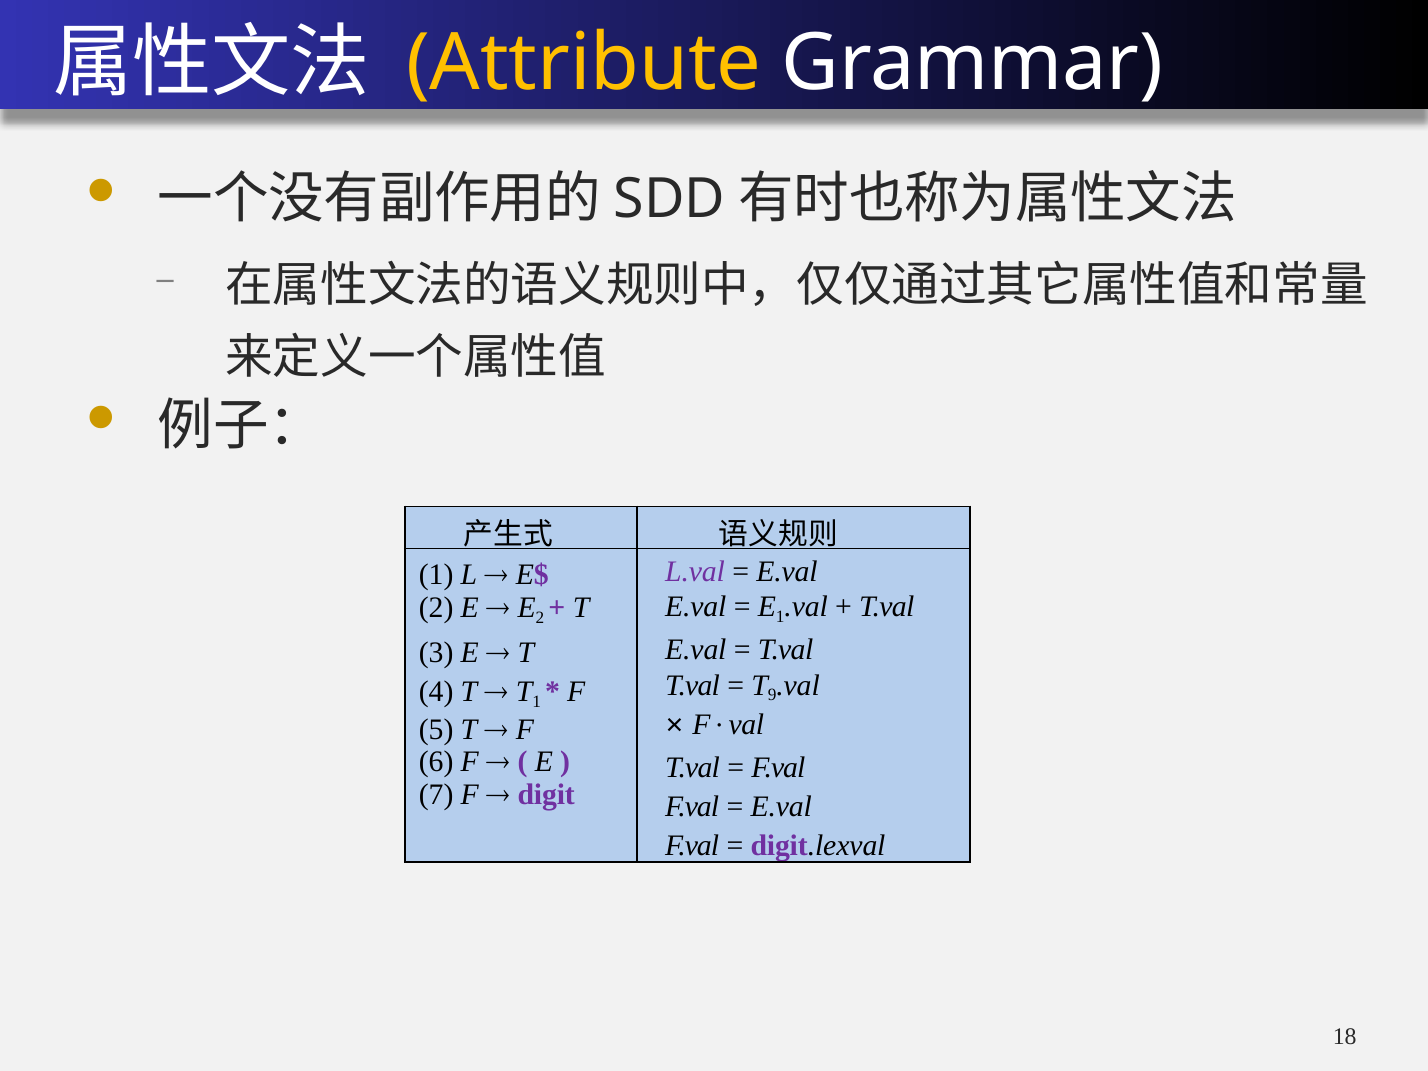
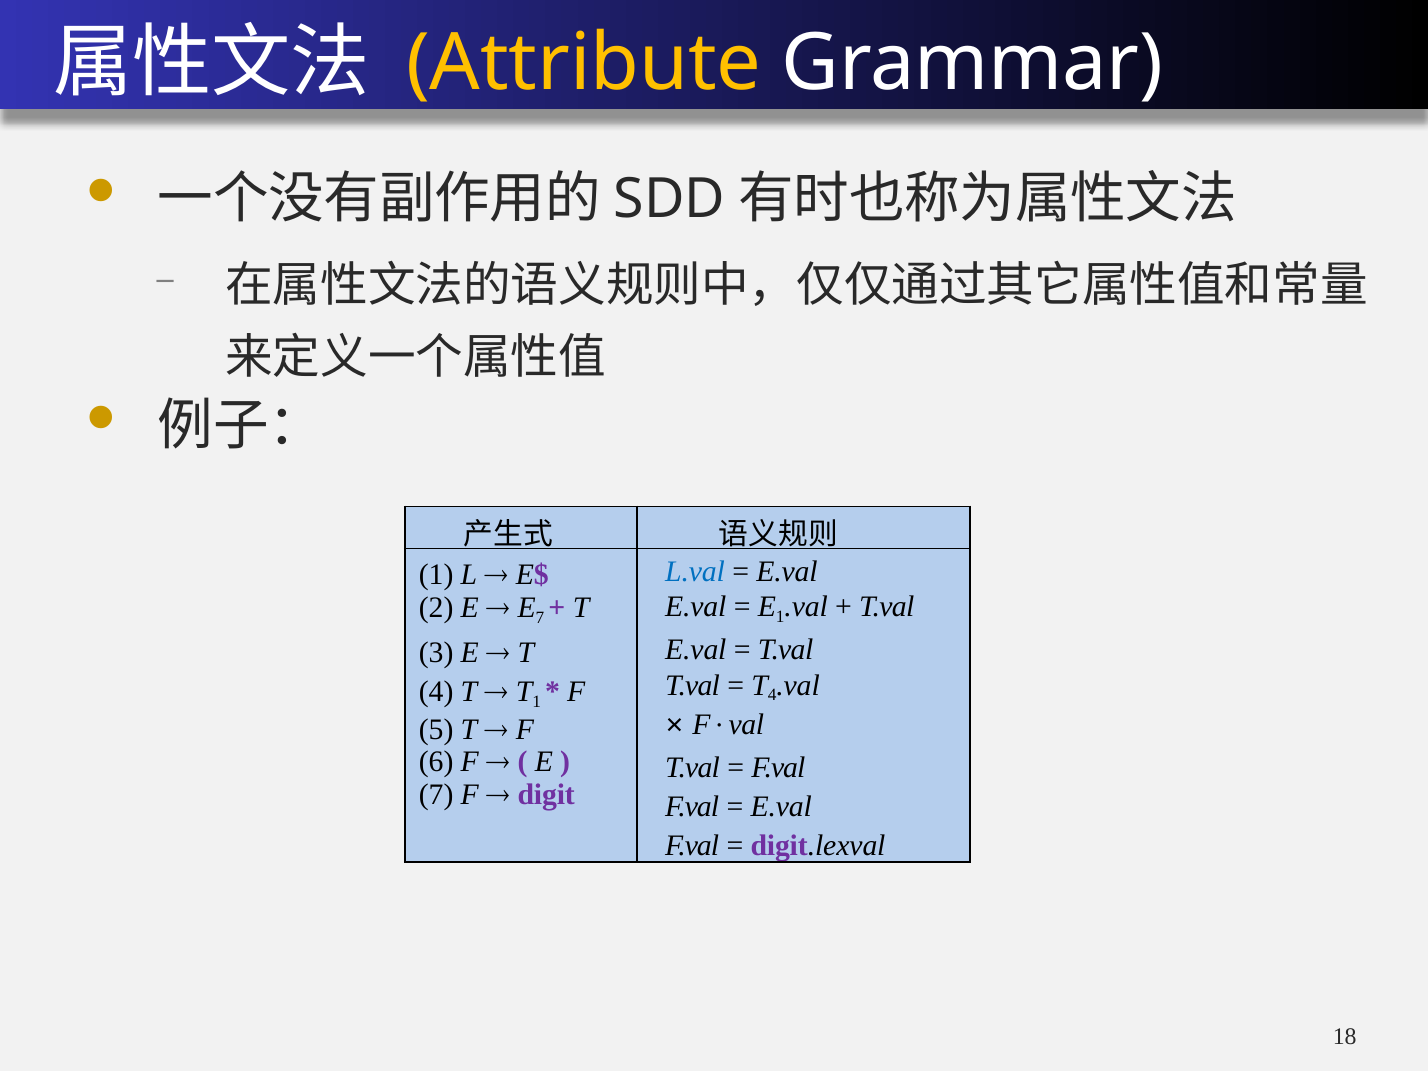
L.val colour: purple -> blue
E 2: 2 -> 7
9 at (772, 695): 9 -> 4
